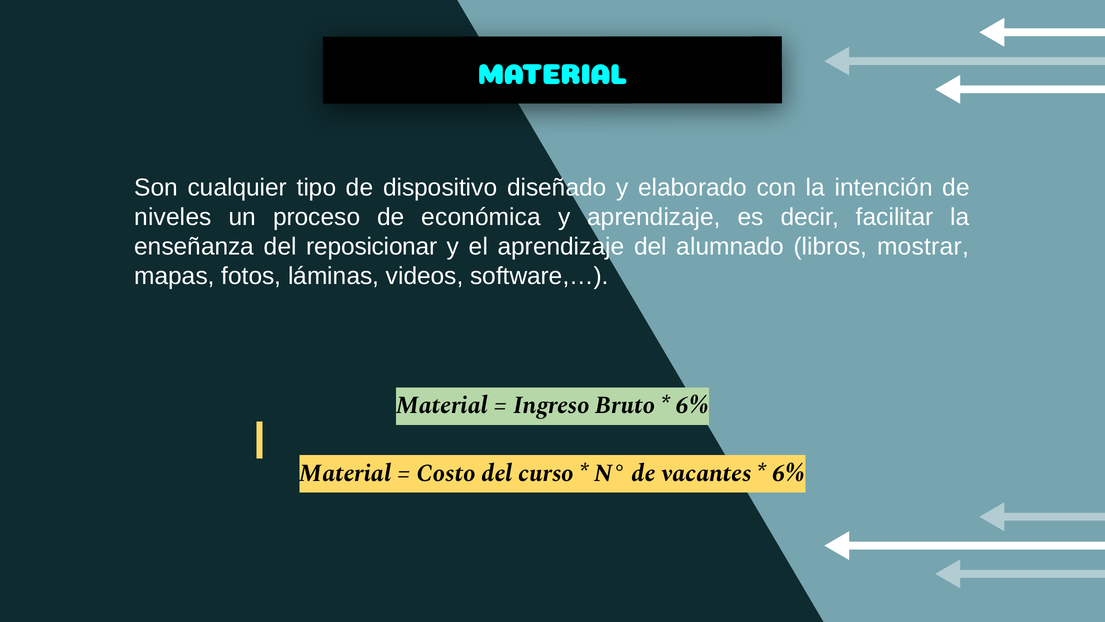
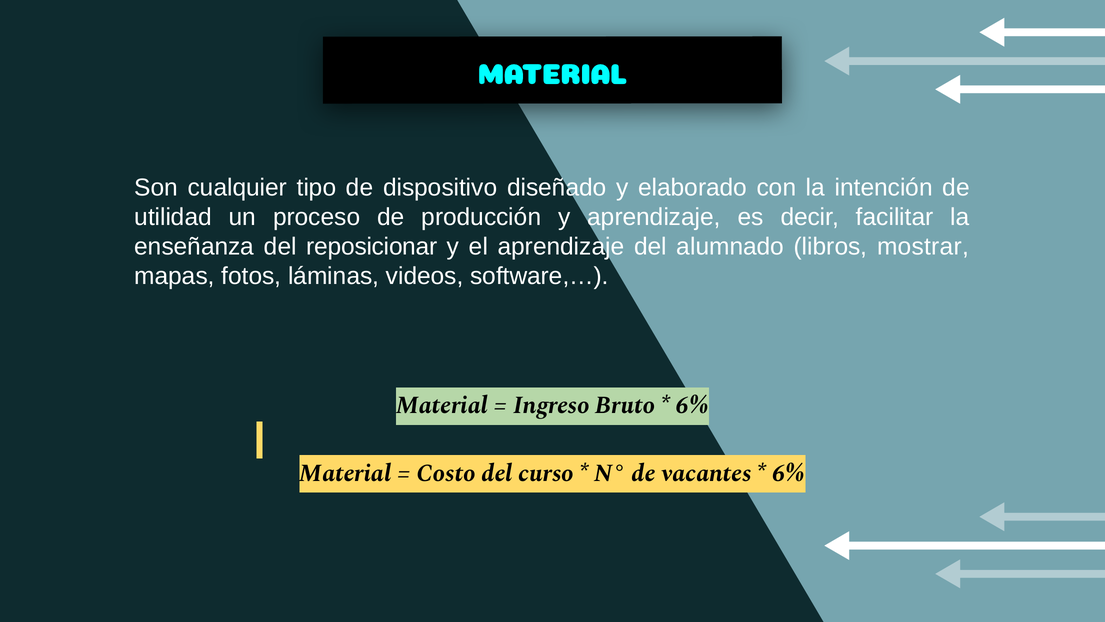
niveles: niveles -> utilidad
económica: económica -> producción
